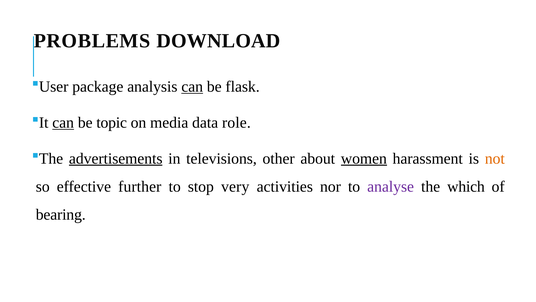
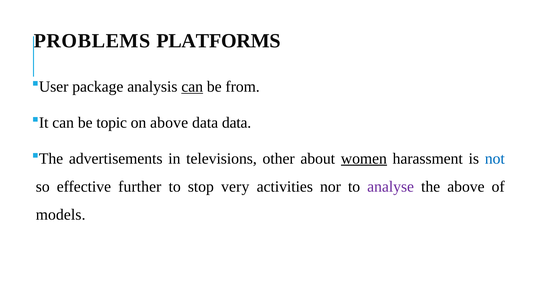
DOWNLOAD: DOWNLOAD -> PLATFORMS
flask: flask -> from
can at (63, 122) underline: present -> none
on media: media -> above
data role: role -> data
advertisements underline: present -> none
not colour: orange -> blue
the which: which -> above
bearing: bearing -> models
